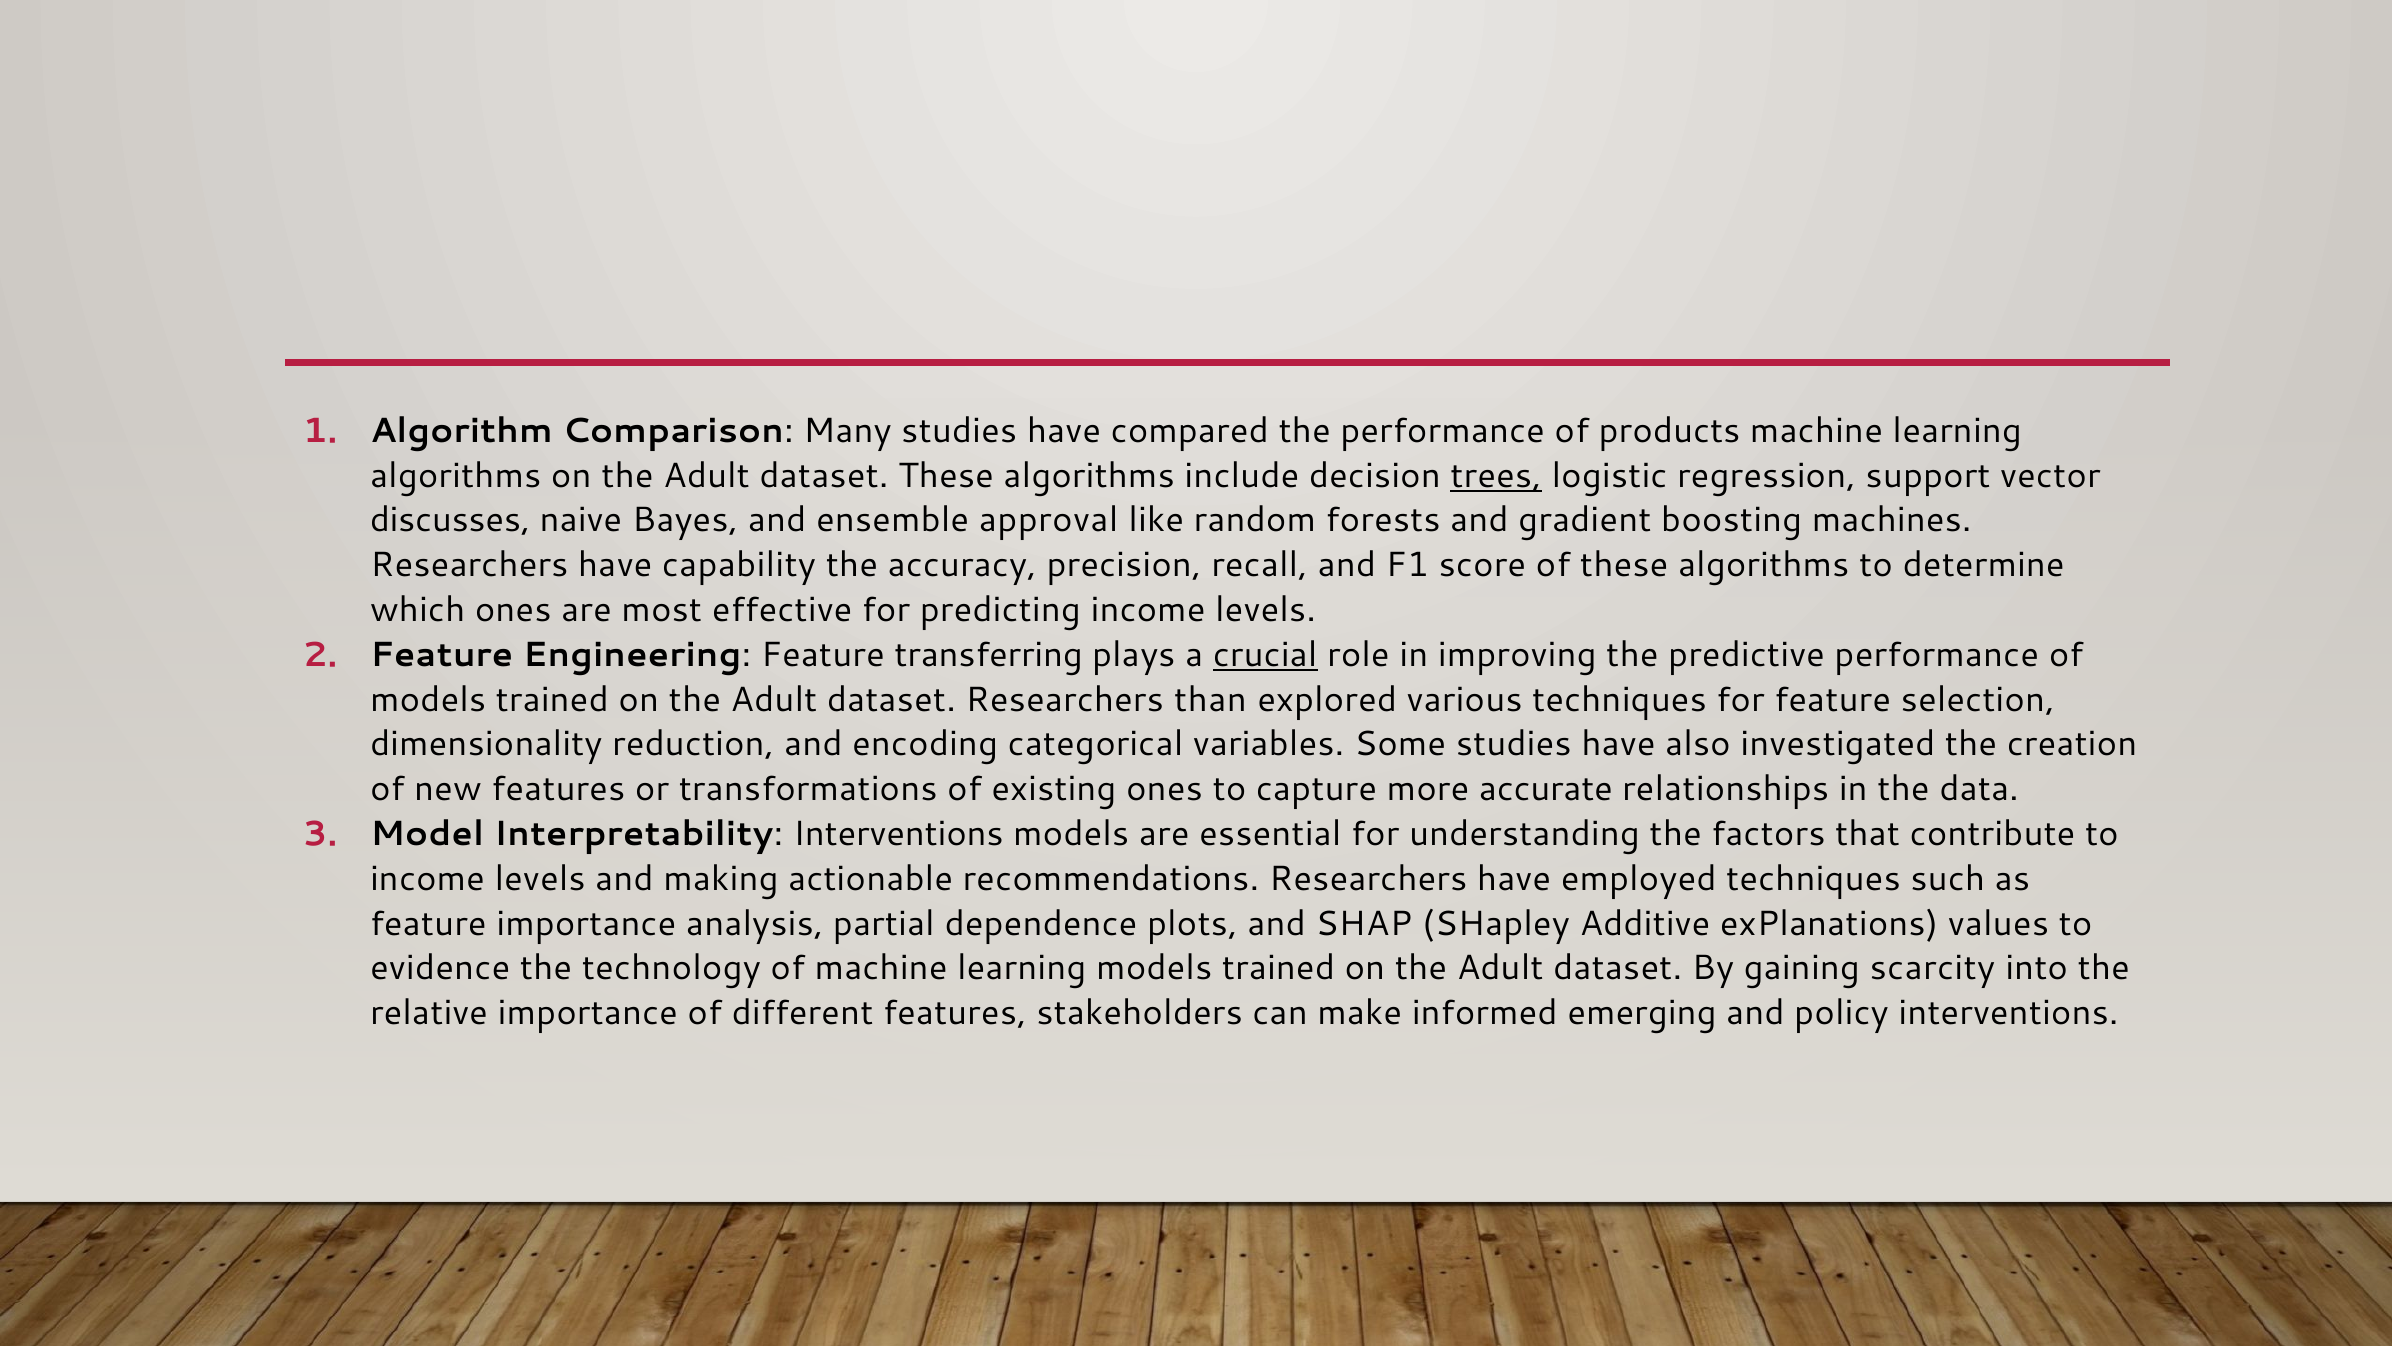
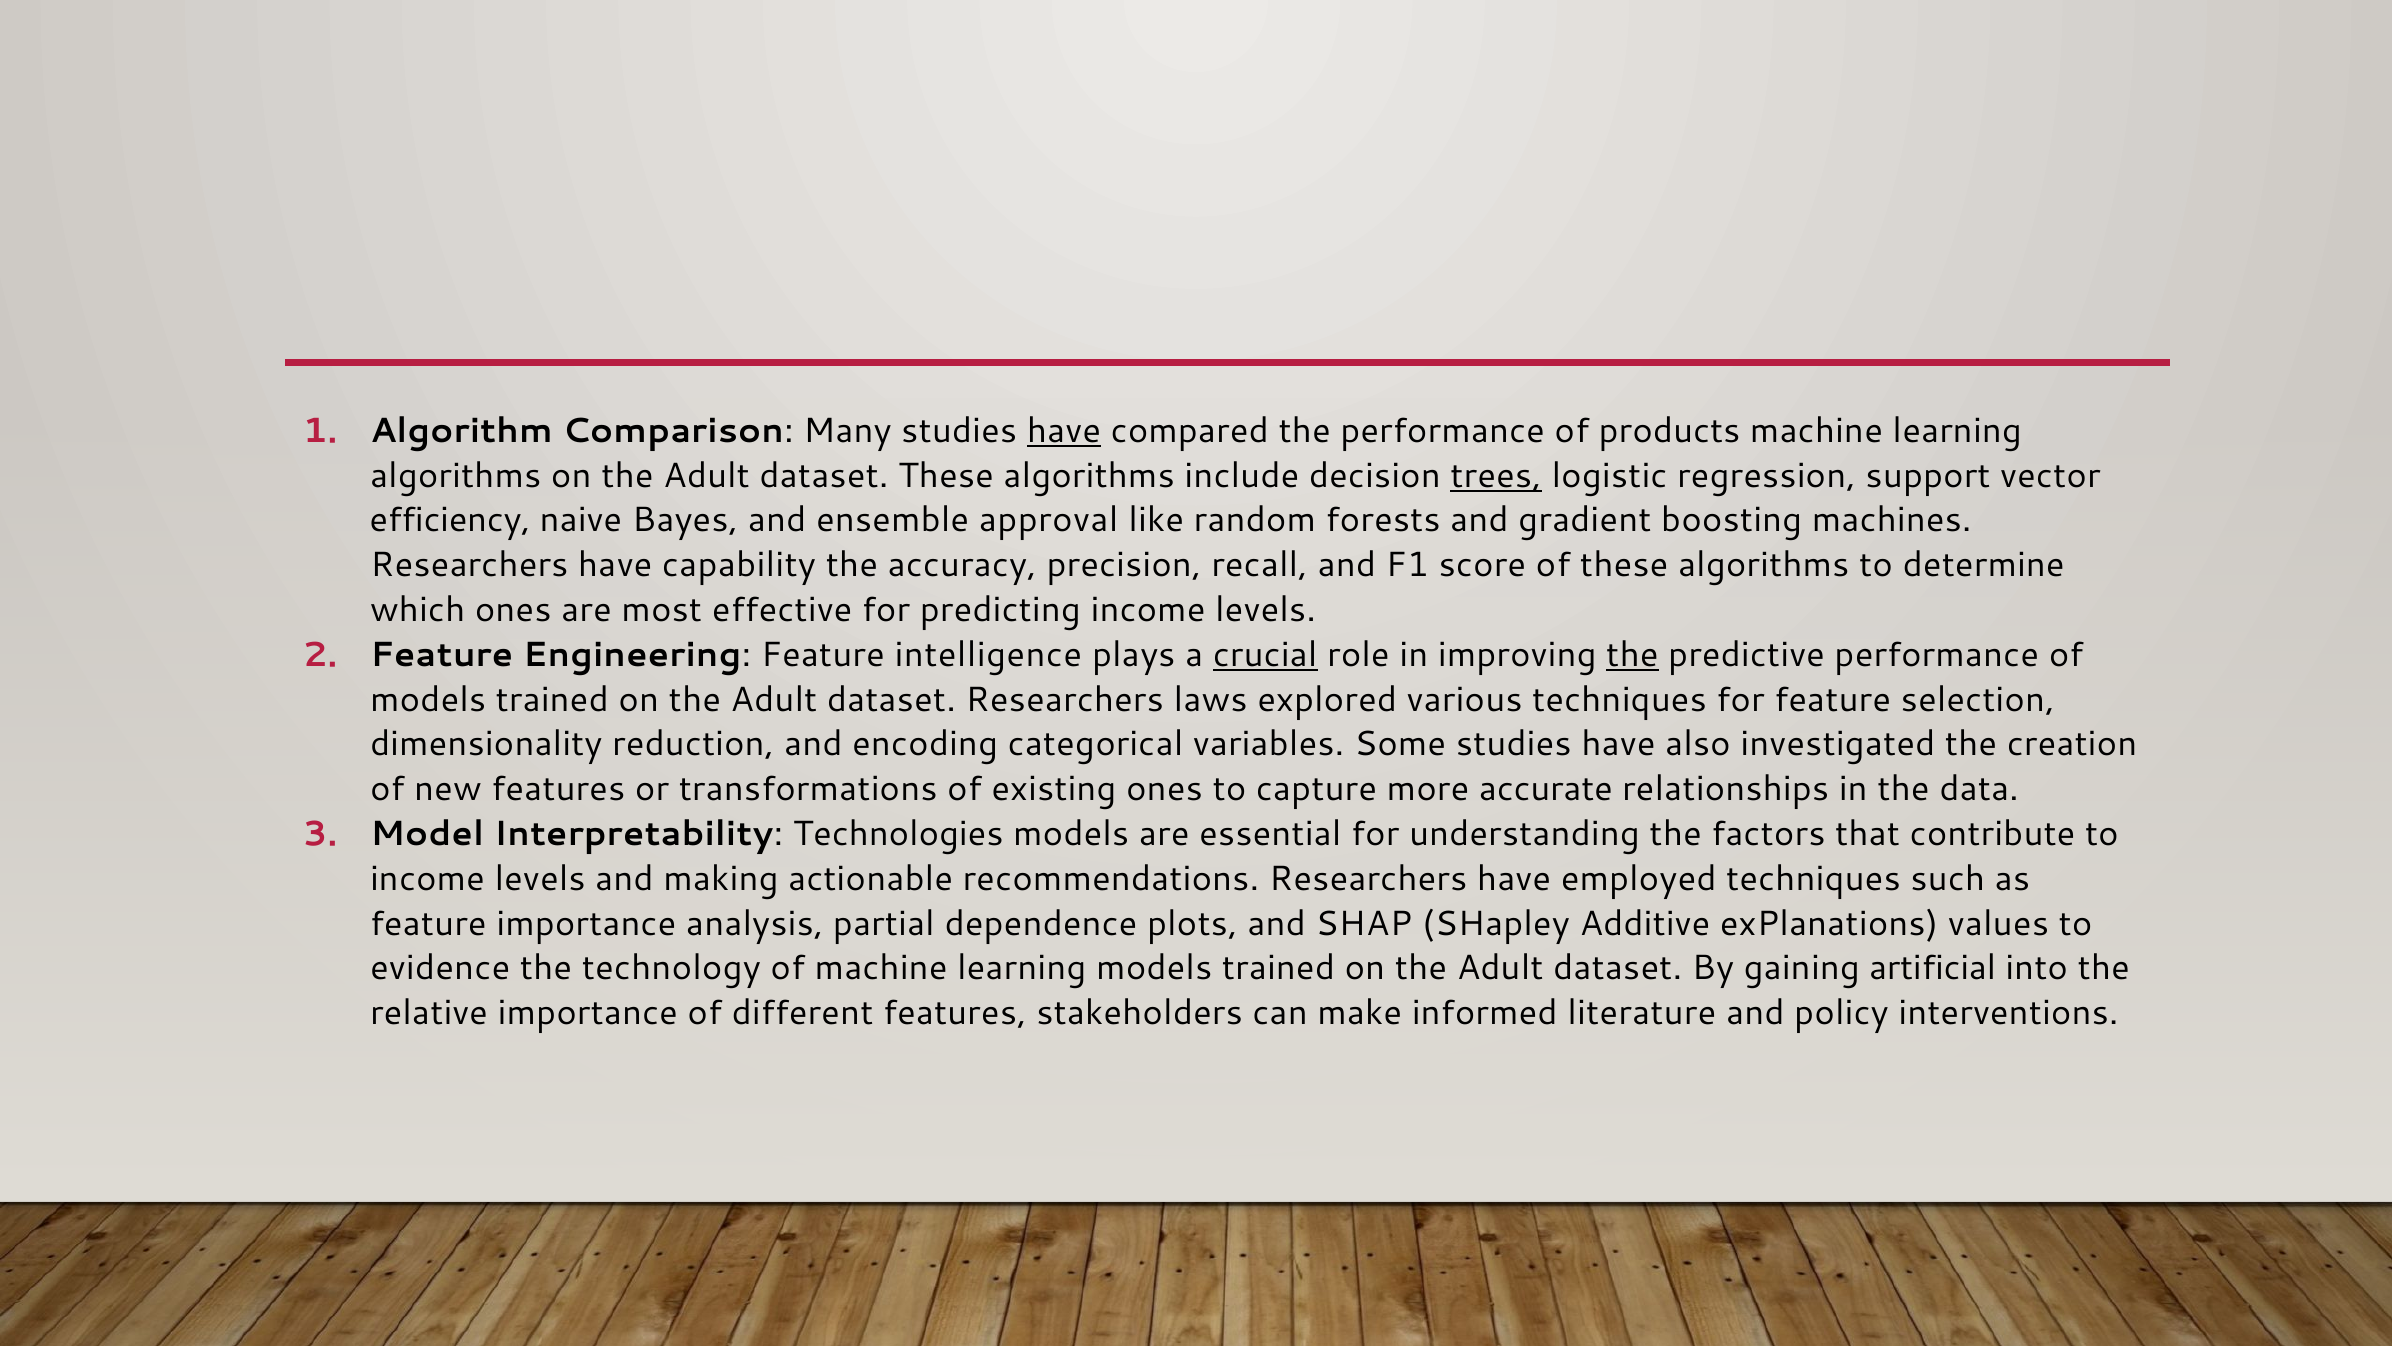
have at (1064, 431) underline: none -> present
discusses: discusses -> efficiency
transferring: transferring -> intelligence
the at (1632, 655) underline: none -> present
than: than -> laws
Interpretability Interventions: Interventions -> Technologies
scarcity: scarcity -> artificial
emerging: emerging -> literature
